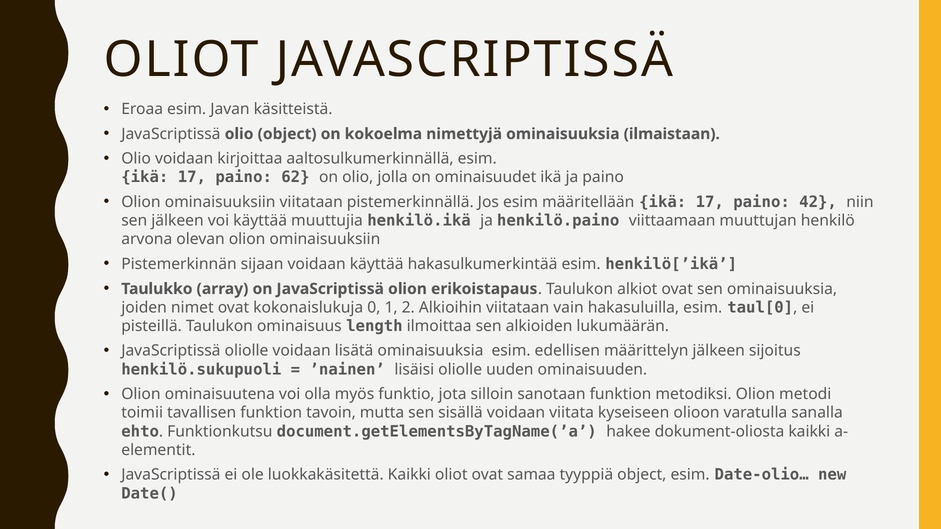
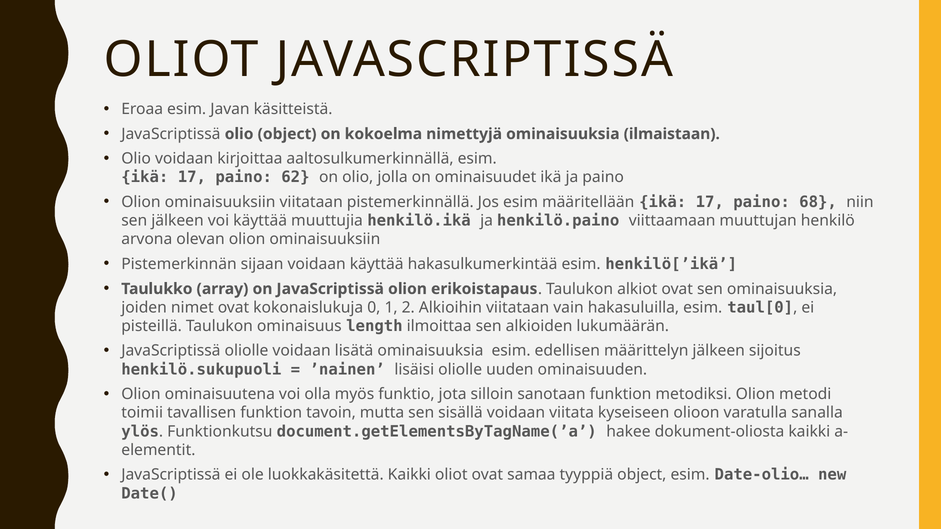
42: 42 -> 68
ehto: ehto -> ylös
